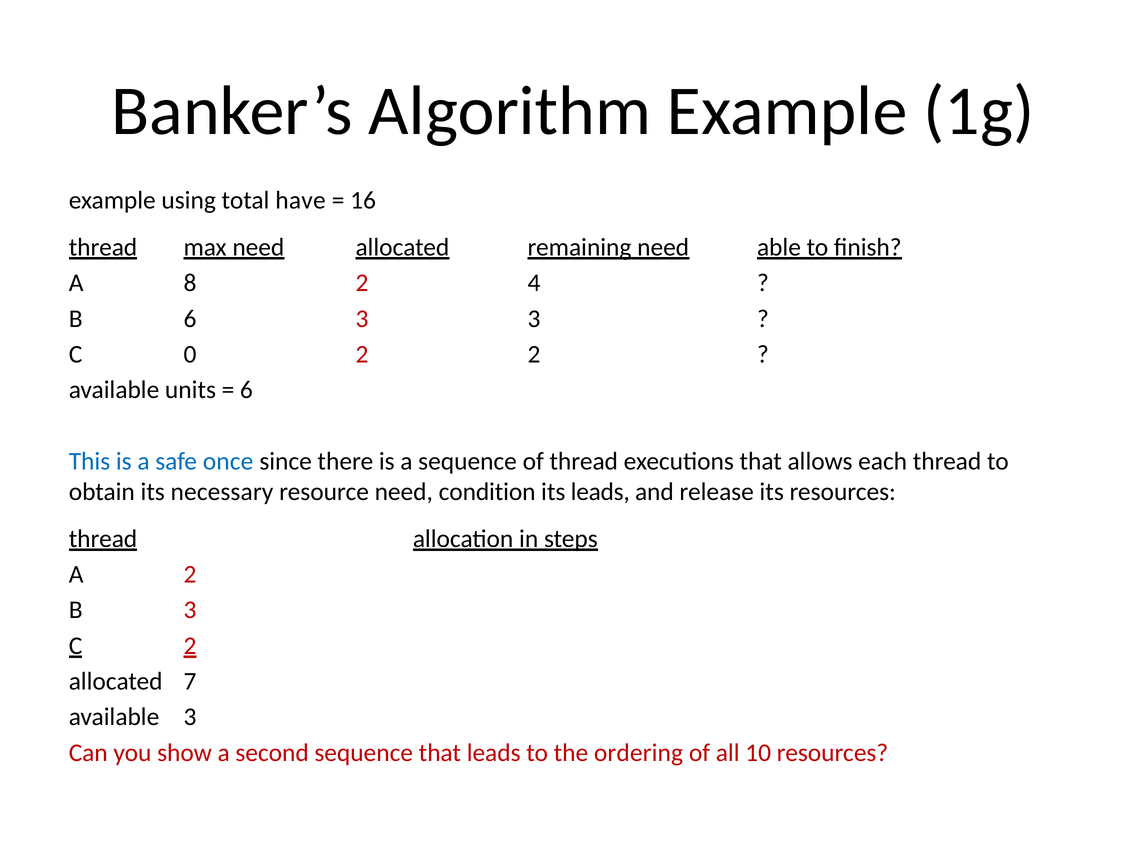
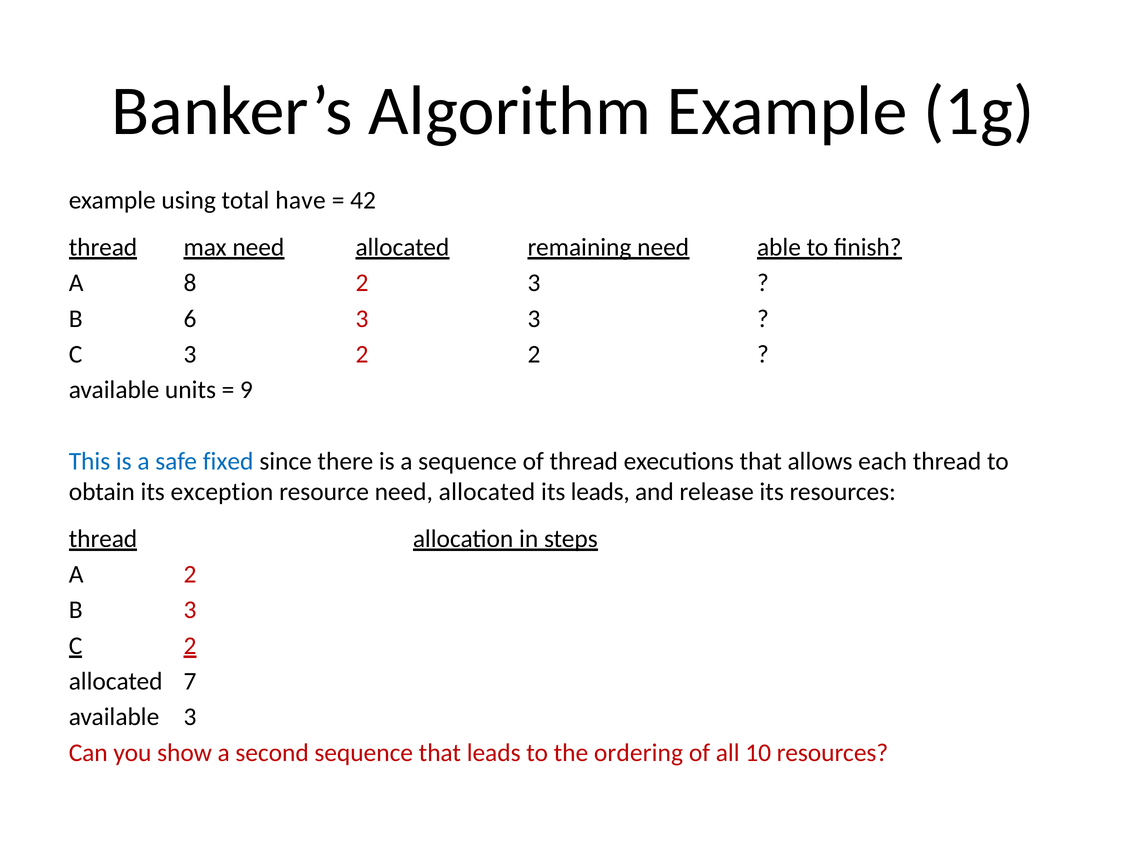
16: 16 -> 42
2 4: 4 -> 3
C 0: 0 -> 3
6 at (246, 390): 6 -> 9
once: once -> fixed
necessary: necessary -> exception
resource need condition: condition -> allocated
